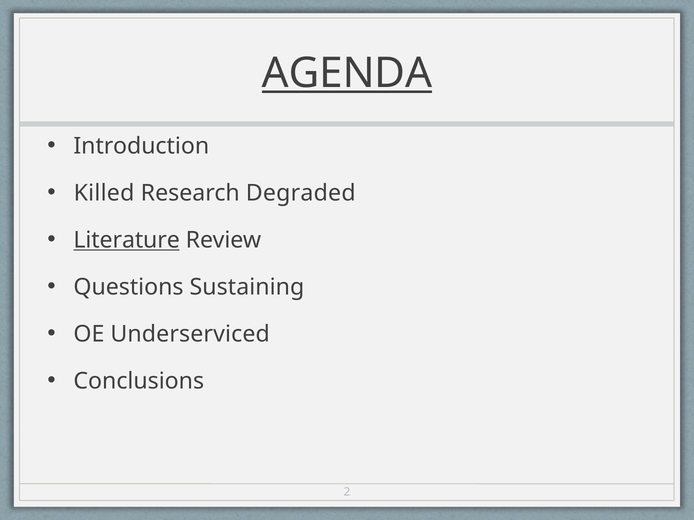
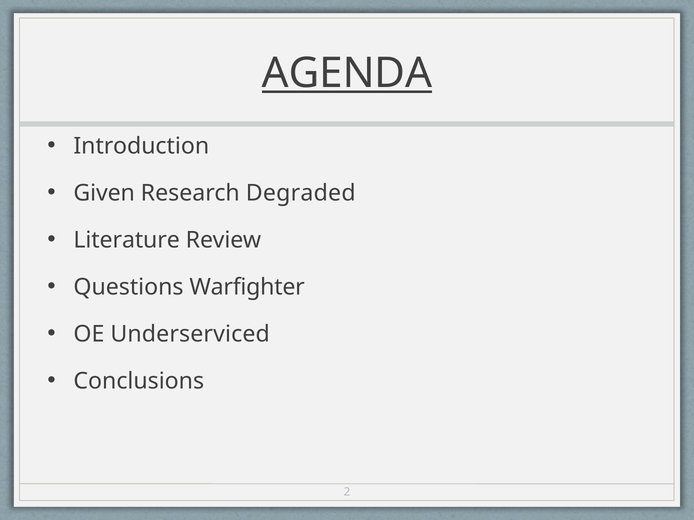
Killed: Killed -> Given
Literature underline: present -> none
Sustaining: Sustaining -> Warfighter
